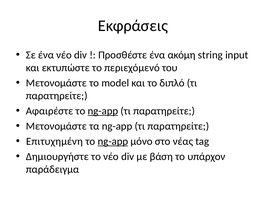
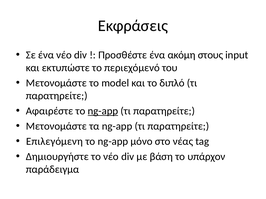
string: string -> στους
Επιτυχημένη: Επιτυχημένη -> Επιλεγόμενη
ng-app at (113, 142) underline: present -> none
